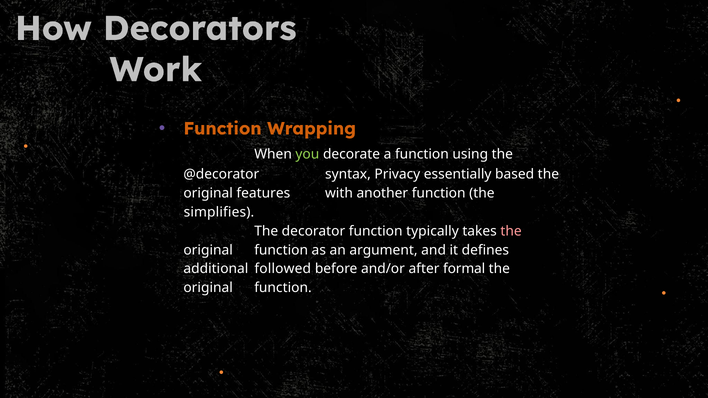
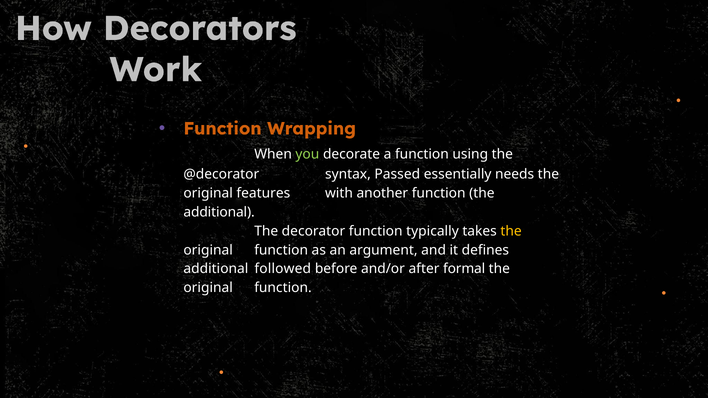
Privacy: Privacy -> Passed
based: based -> needs
simplifies at (219, 212): simplifies -> additional
the at (511, 231) colour: pink -> yellow
